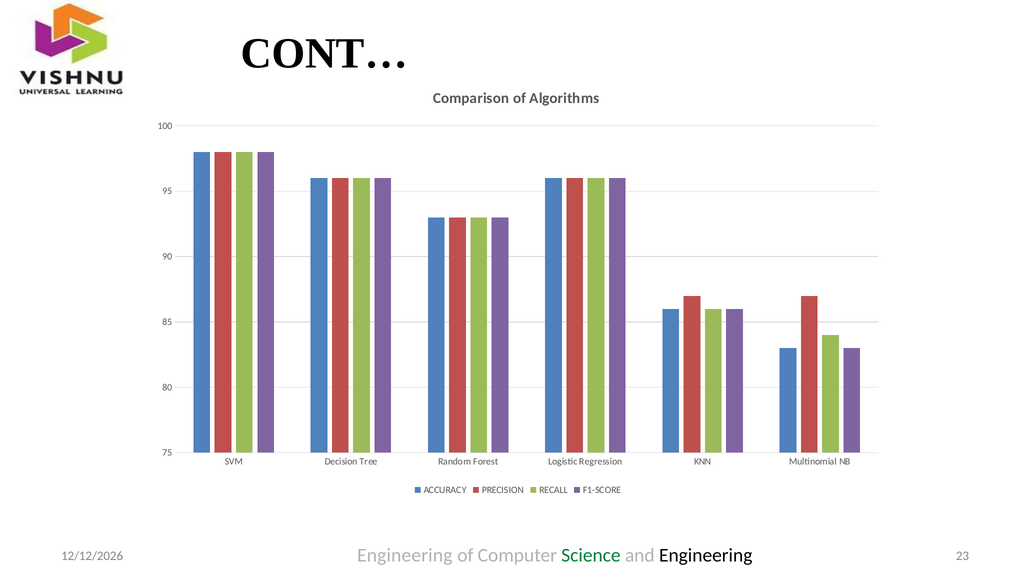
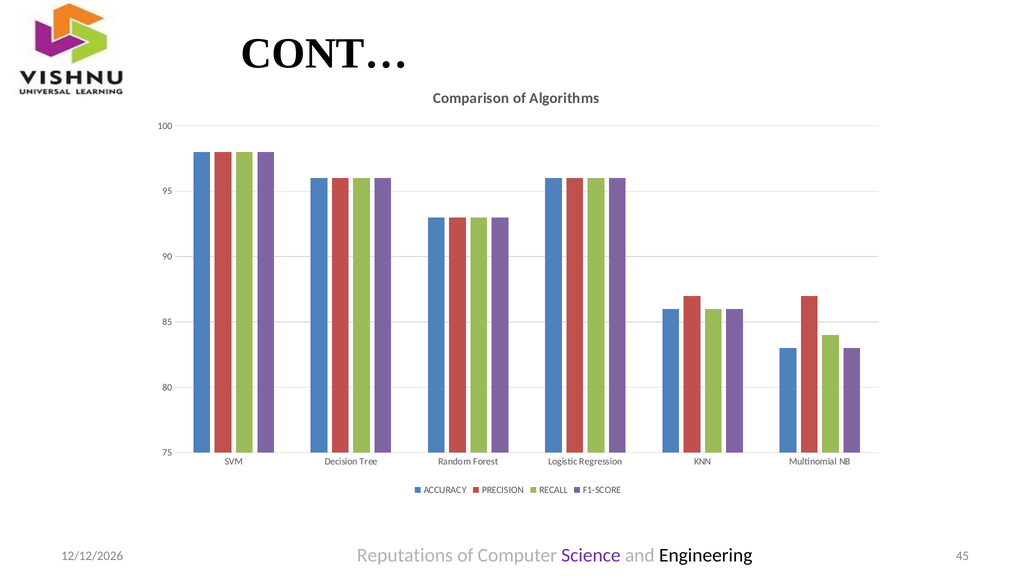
Engineering at (405, 555): Engineering -> Reputations
Science colour: green -> purple
23: 23 -> 45
